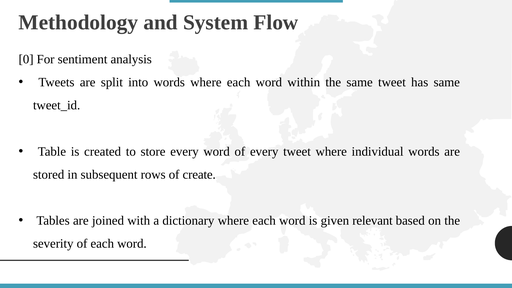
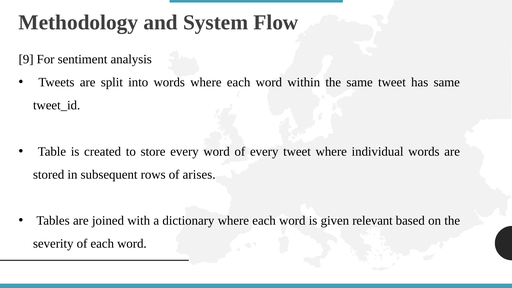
0: 0 -> 9
create: create -> arises
